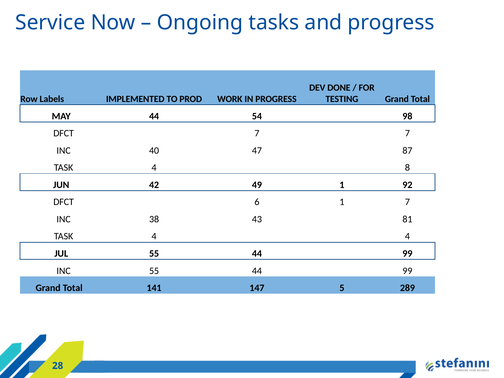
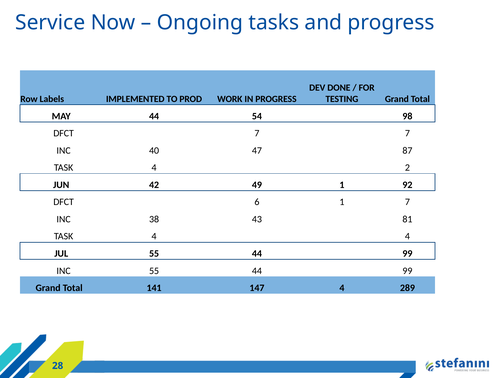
8: 8 -> 2
147 5: 5 -> 4
